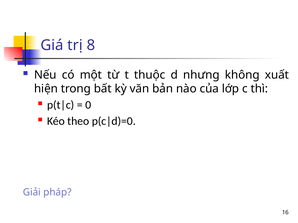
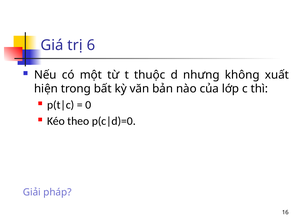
8: 8 -> 6
